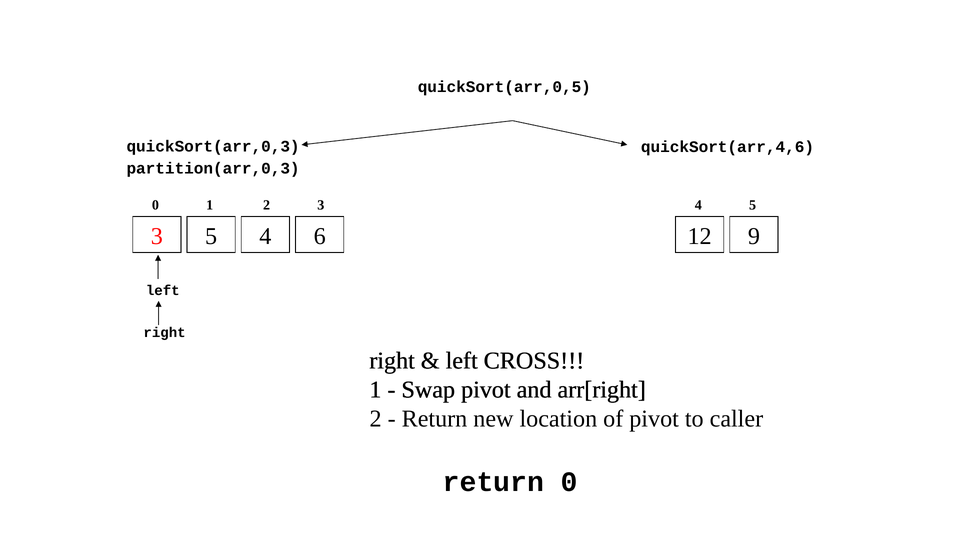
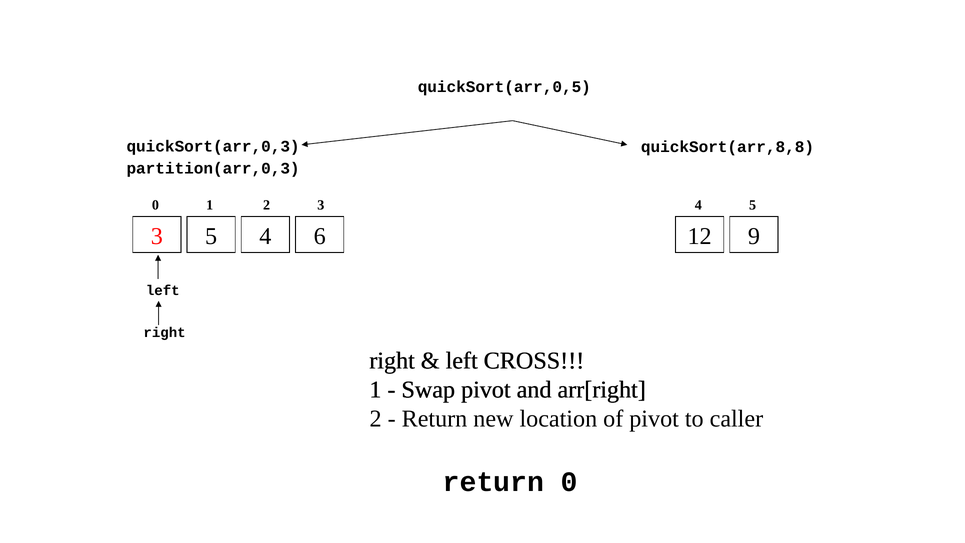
quickSort(arr,4,6: quickSort(arr,4,6 -> quickSort(arr,8,8
